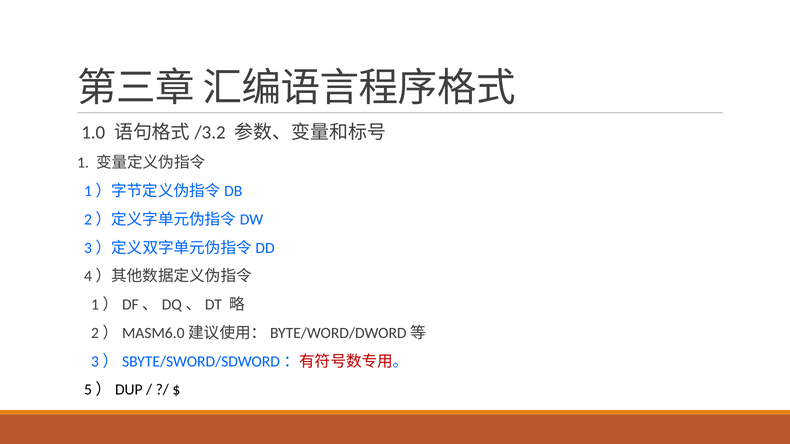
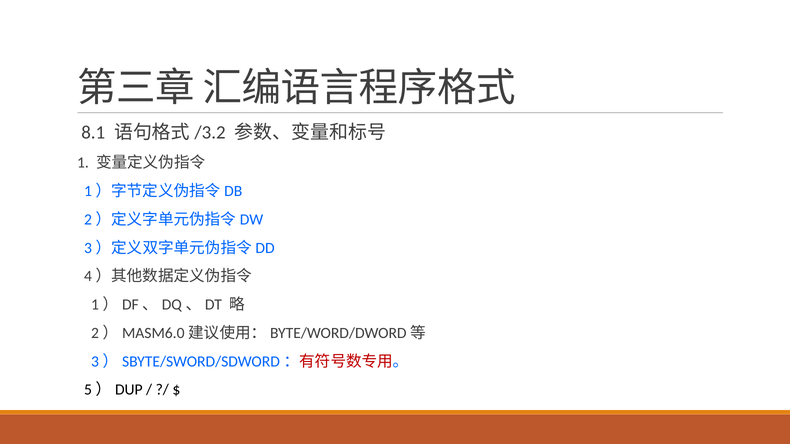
1.0: 1.0 -> 8.1
